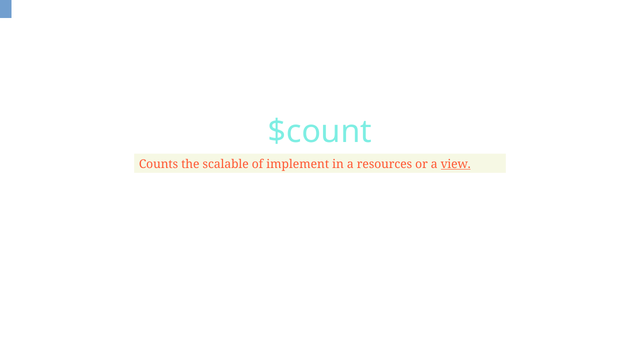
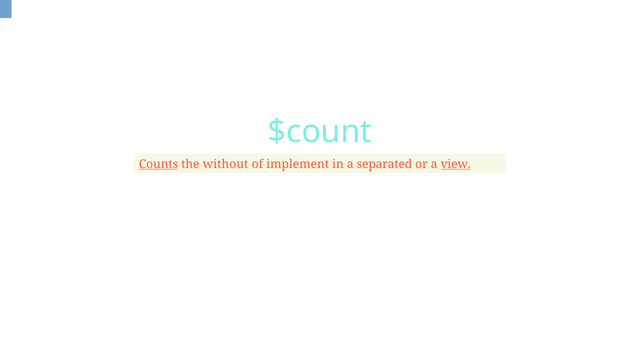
Counts underline: none -> present
scalable: scalable -> without
resources: resources -> separated
